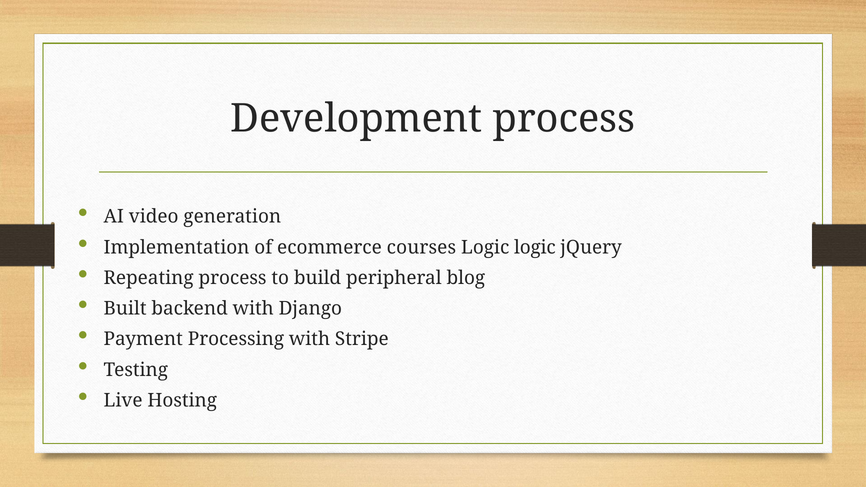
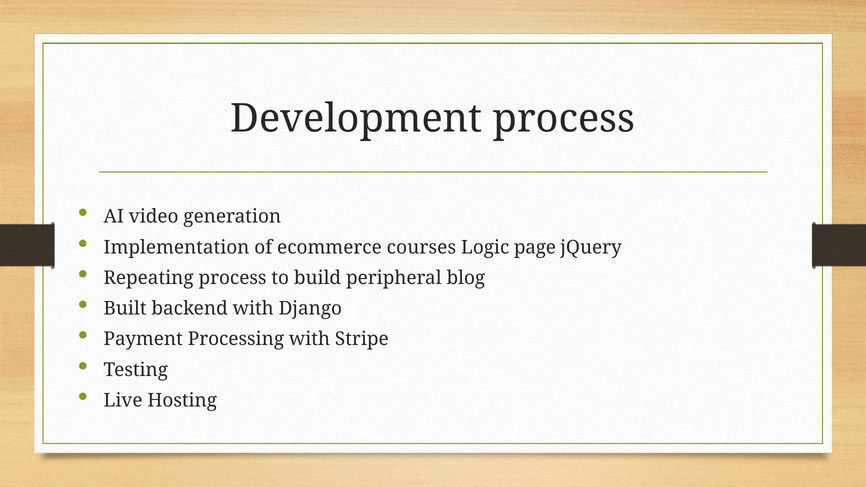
Logic logic: logic -> page
